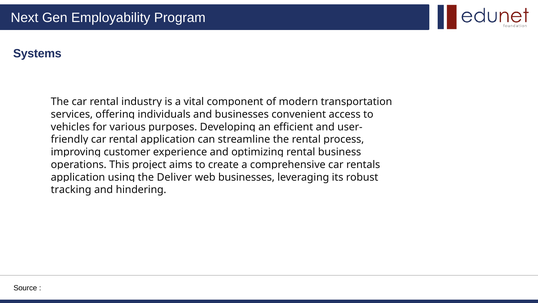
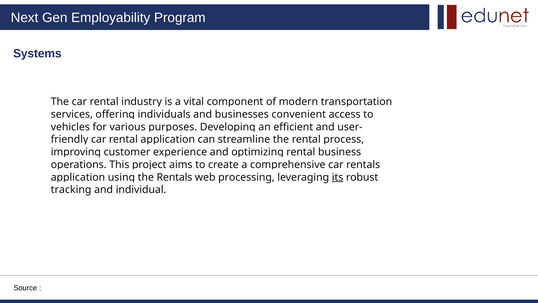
Deliver at (174, 177): Deliver -> Rentals
web businesses: businesses -> processing
its underline: none -> present
hindering: hindering -> individual
